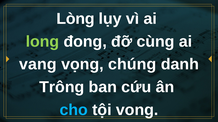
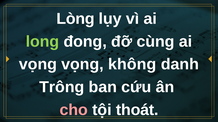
vang at (38, 65): vang -> vọng
chúng: chúng -> không
cho colour: light blue -> pink
vong: vong -> thoát
